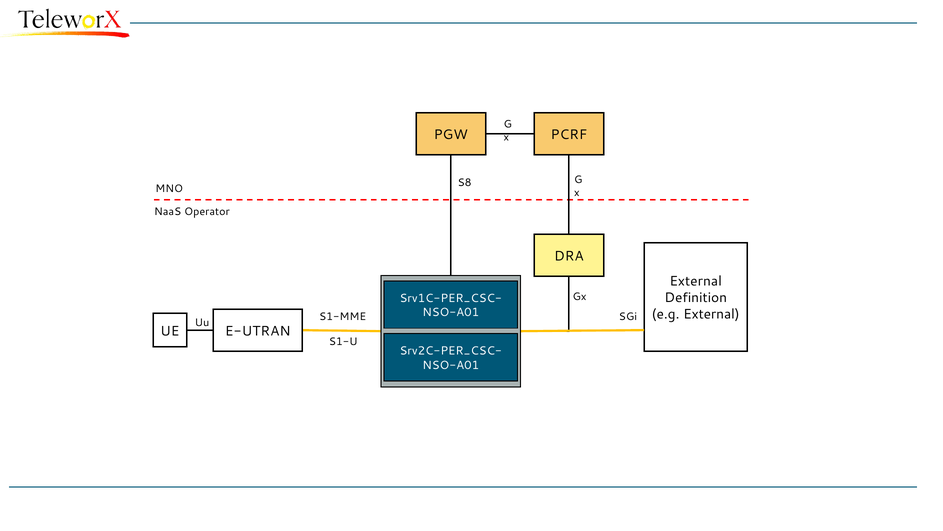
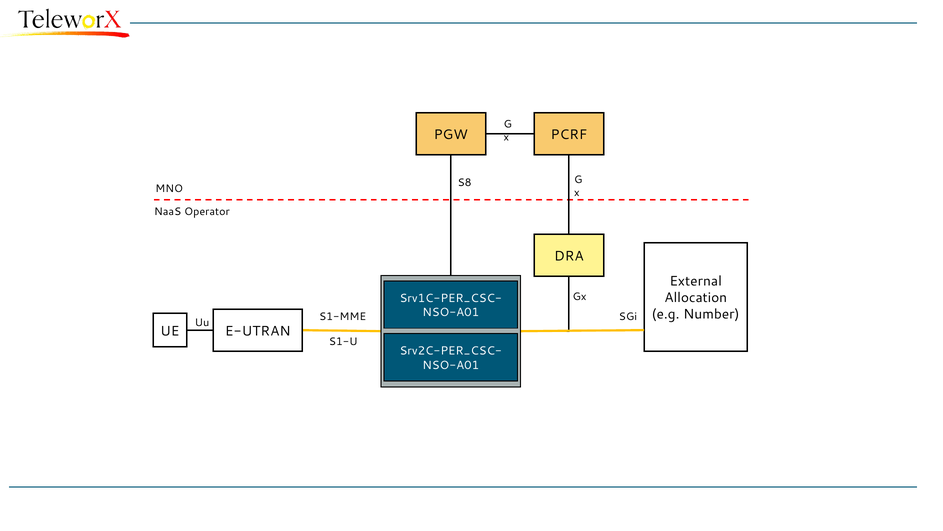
Definition: Definition -> Allocation
e.g External: External -> Number
